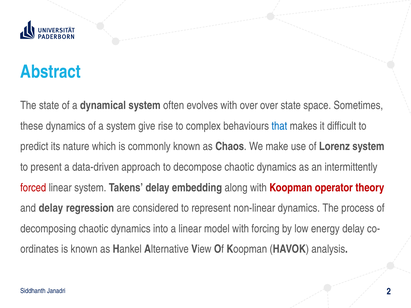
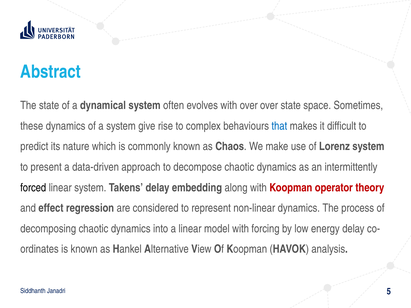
forced colour: red -> black
and delay: delay -> effect
2: 2 -> 5
